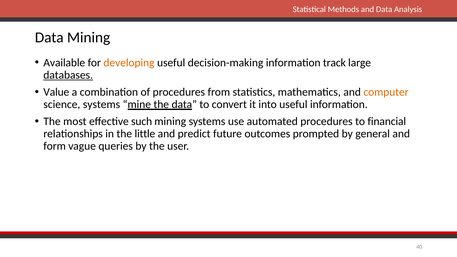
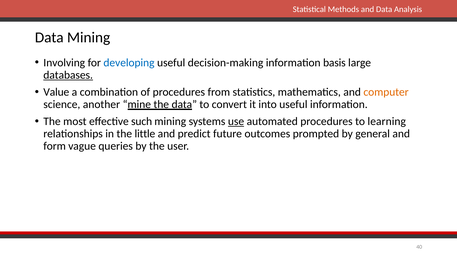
Available: Available -> Involving
developing colour: orange -> blue
track: track -> basis
science systems: systems -> another
use underline: none -> present
financial: financial -> learning
